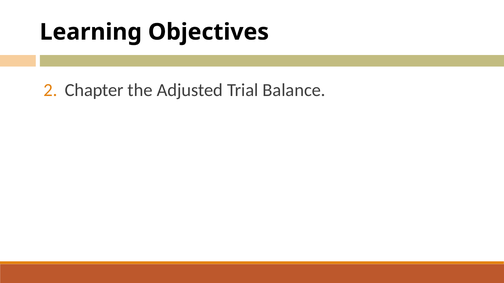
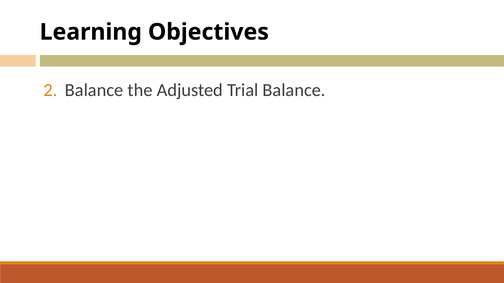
Chapter at (94, 90): Chapter -> Balance
